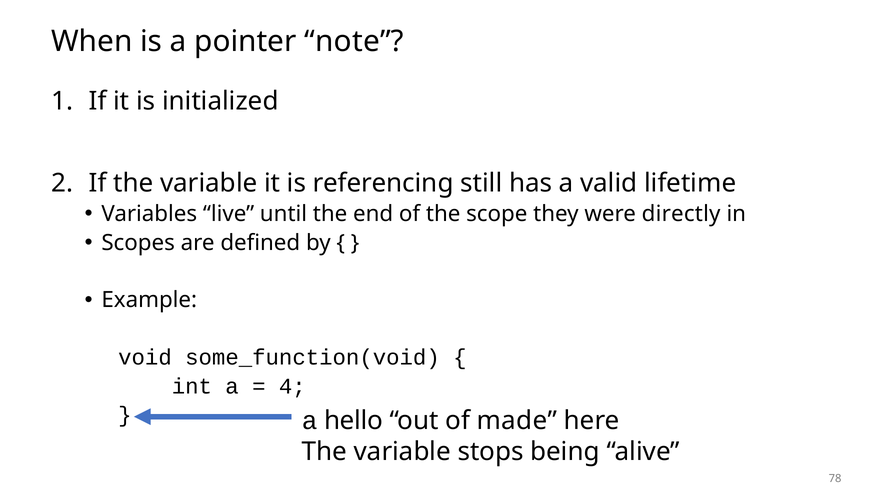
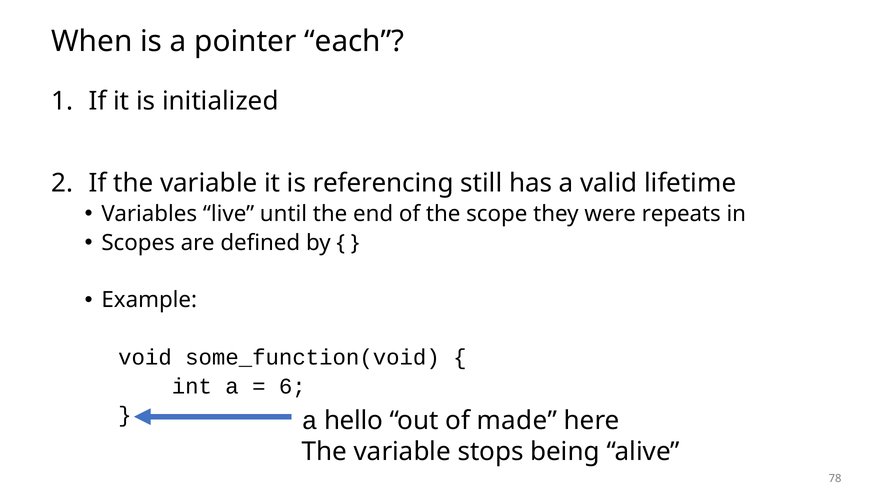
note: note -> each
directly: directly -> repeats
4: 4 -> 6
